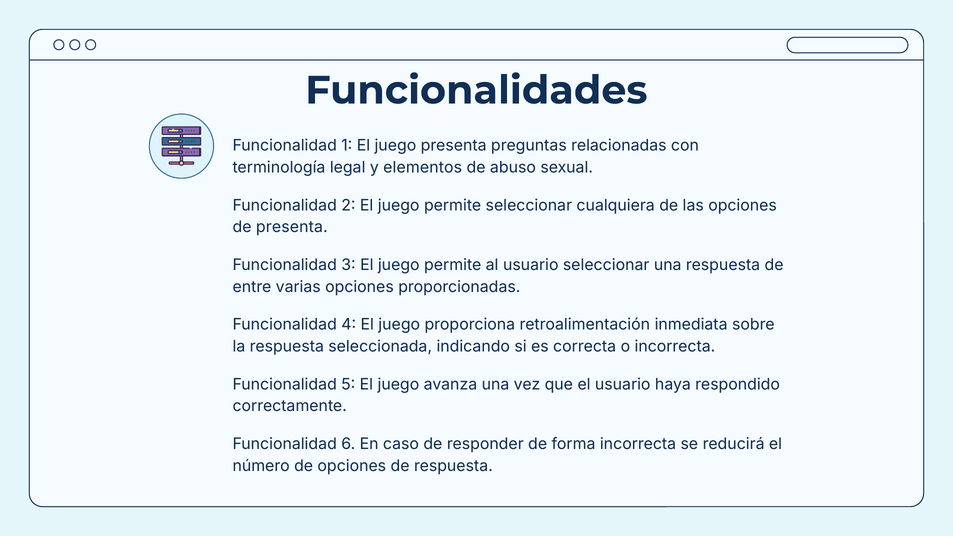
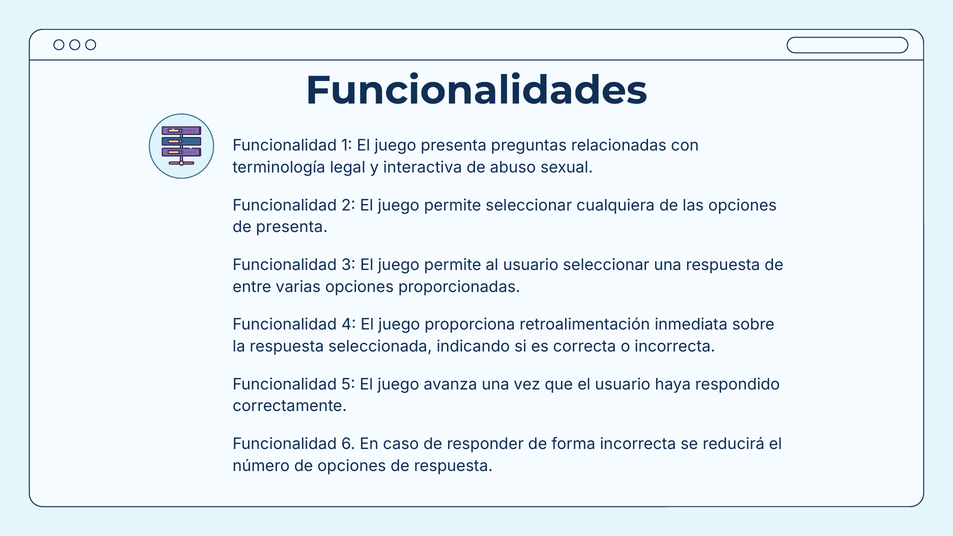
elementos: elementos -> interactiva
